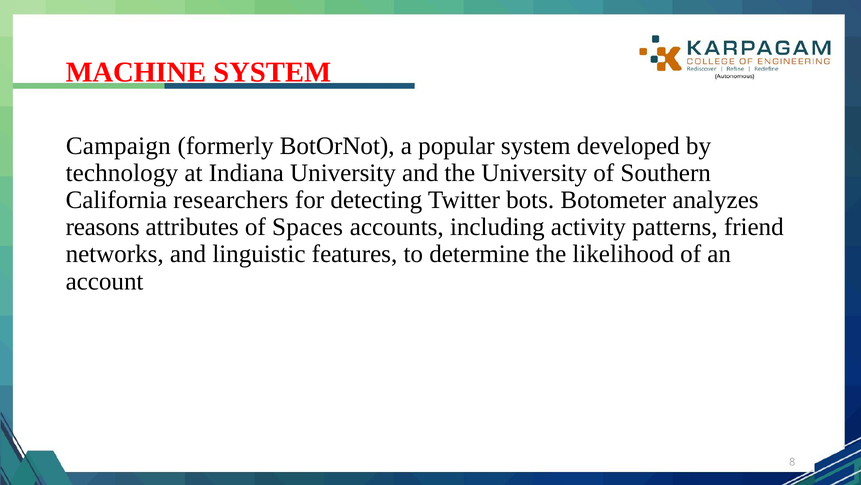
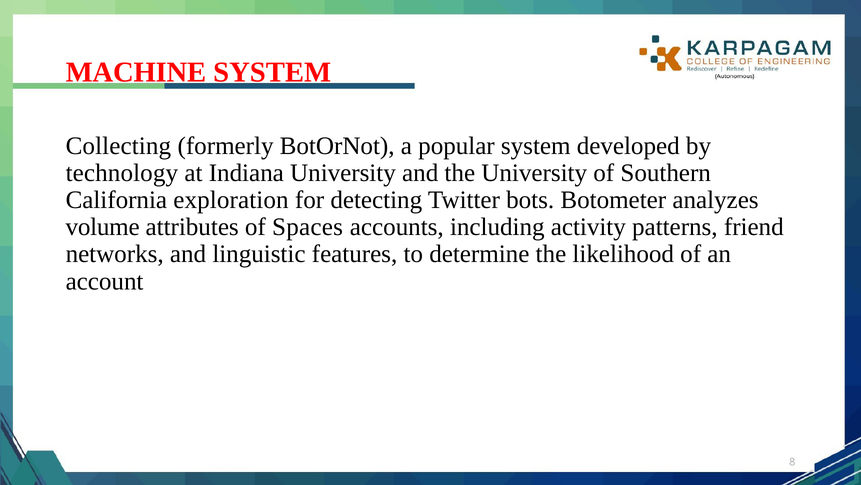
Campaign: Campaign -> Collecting
researchers: researchers -> exploration
reasons: reasons -> volume
